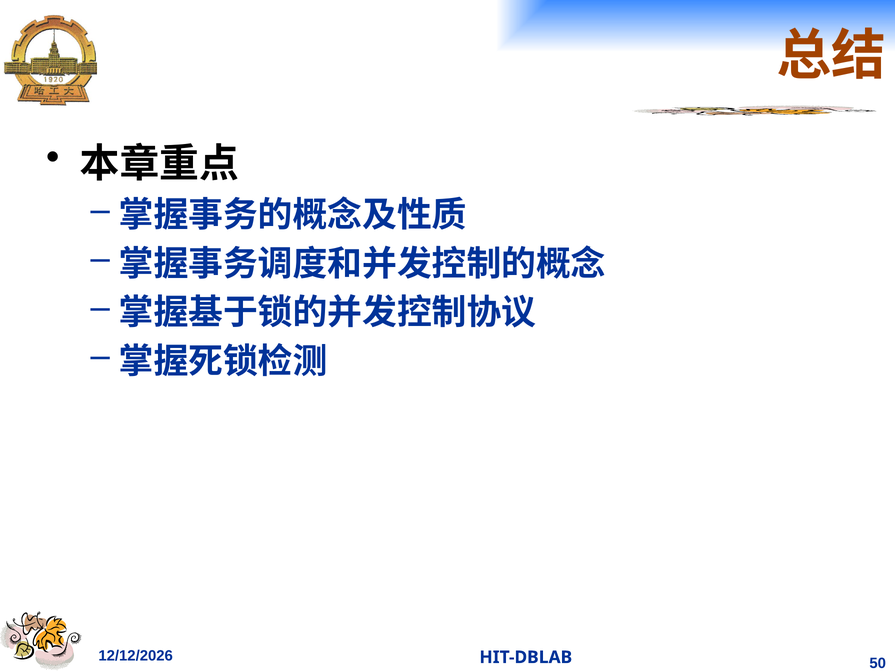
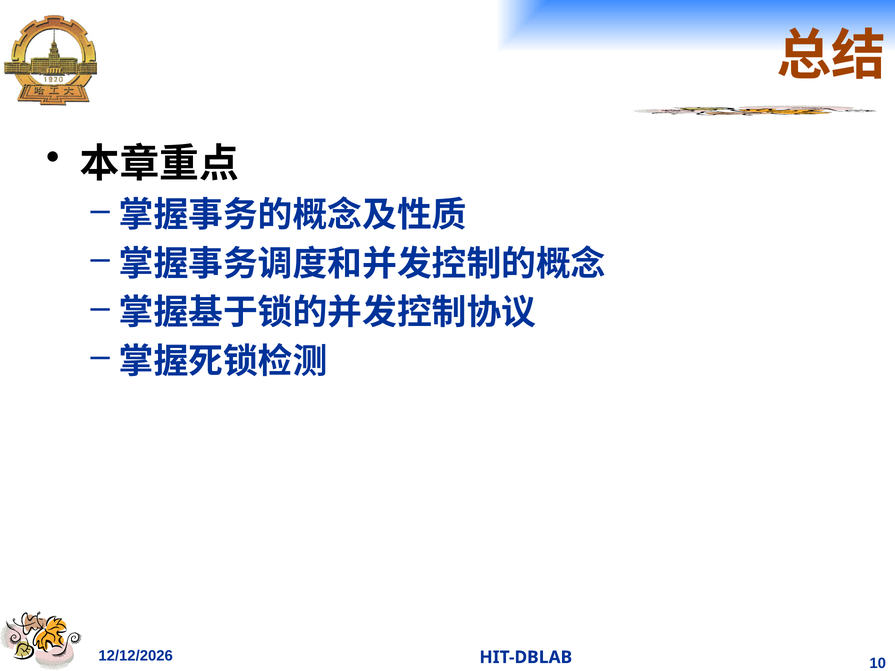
50: 50 -> 10
